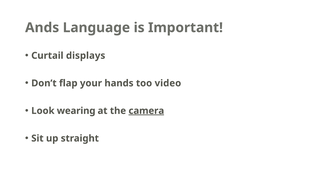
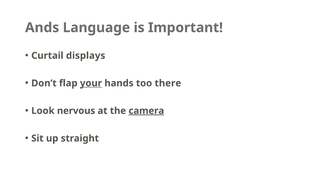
your underline: none -> present
video: video -> there
wearing: wearing -> nervous
